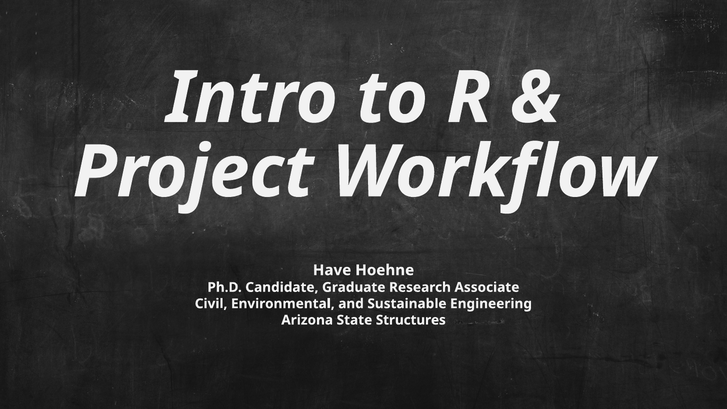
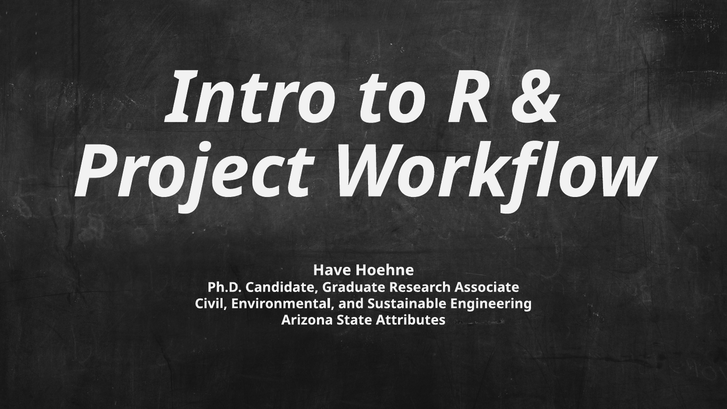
Structures: Structures -> Attributes
